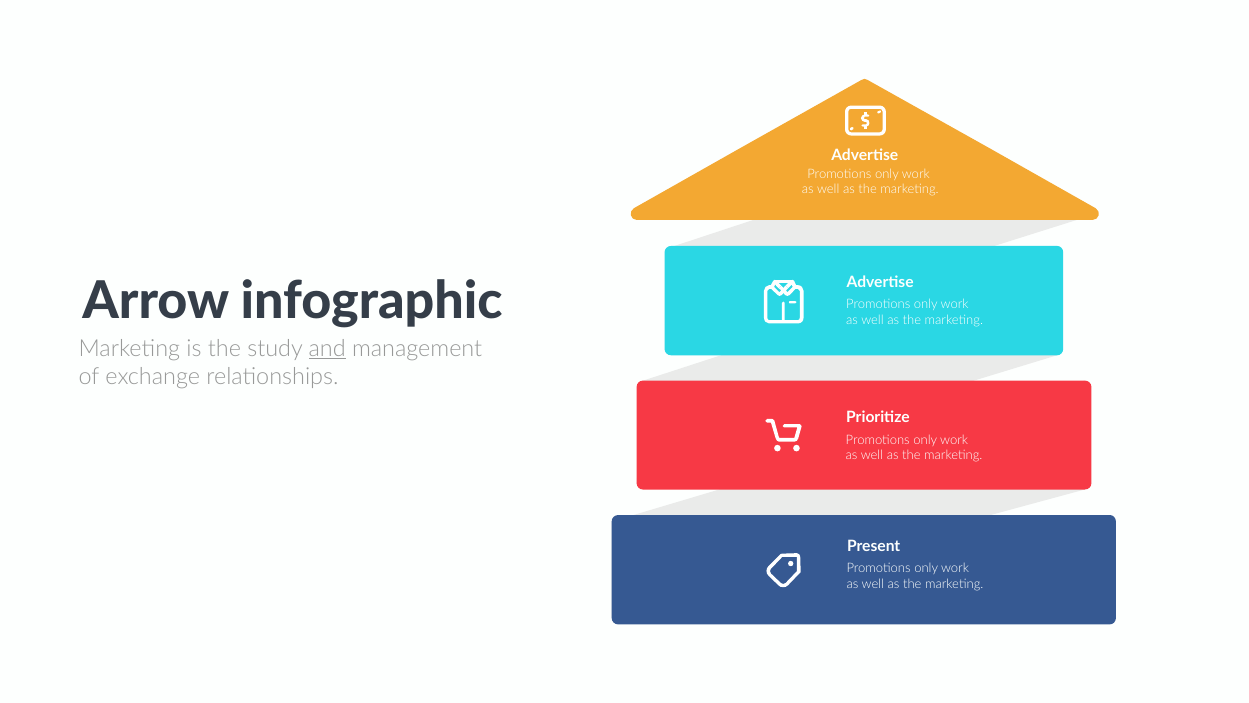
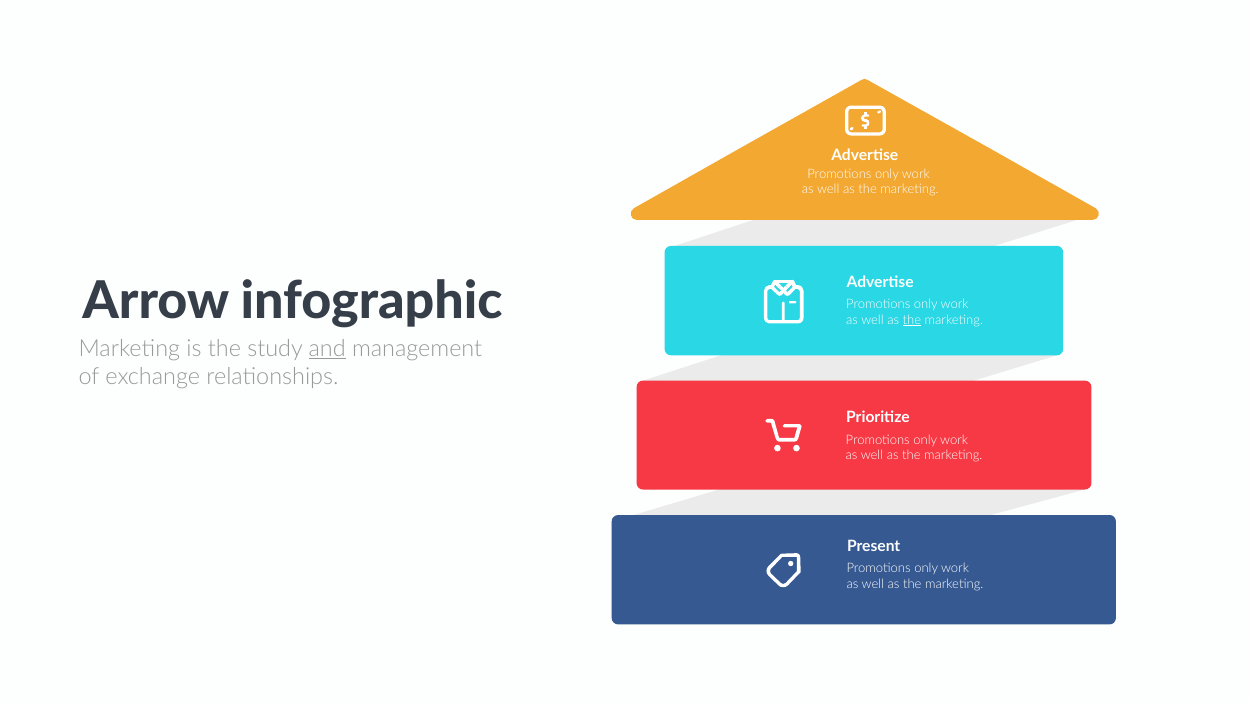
the at (912, 320) underline: none -> present
